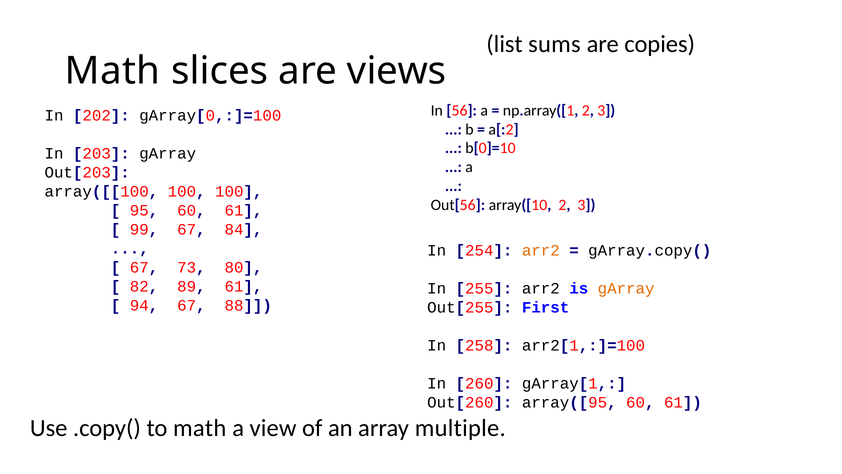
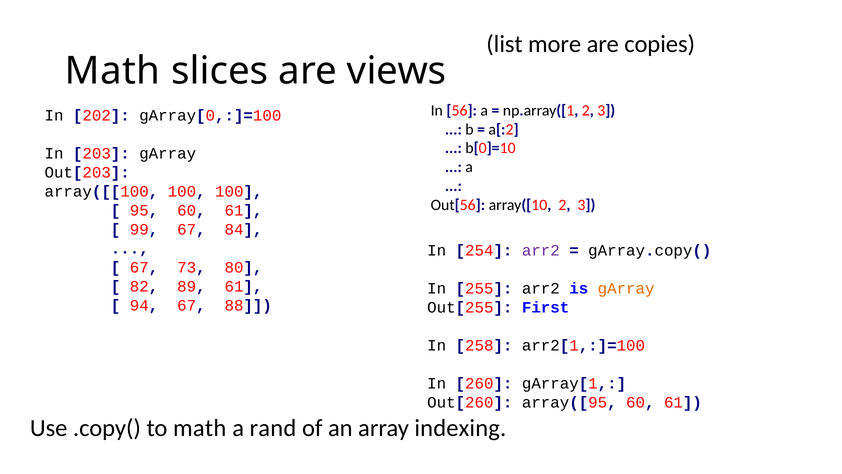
sums: sums -> more
arr2 at (541, 250) colour: orange -> purple
view: view -> rand
multiple: multiple -> indexing
